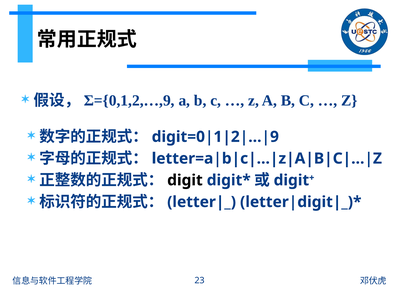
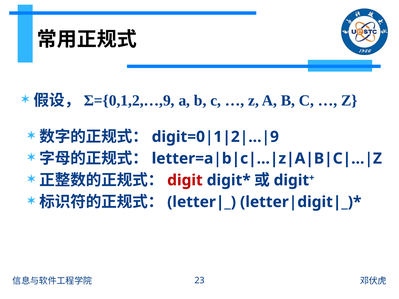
digit at (185, 180) colour: black -> red
